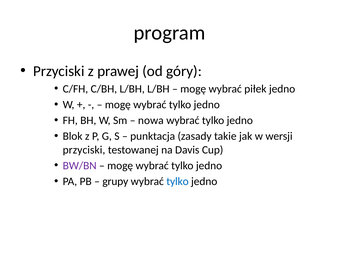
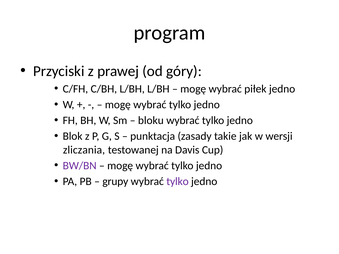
nowa: nowa -> bloku
przyciski at (84, 150): przyciski -> zliczania
tylko at (178, 182) colour: blue -> purple
